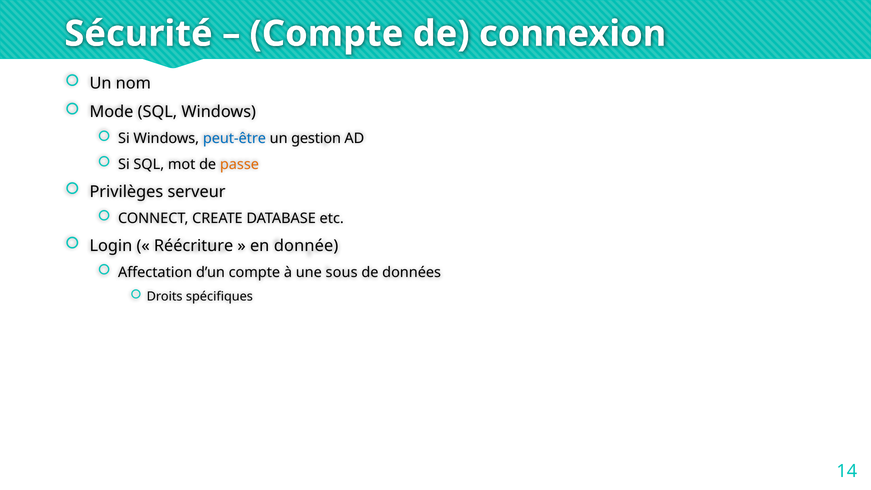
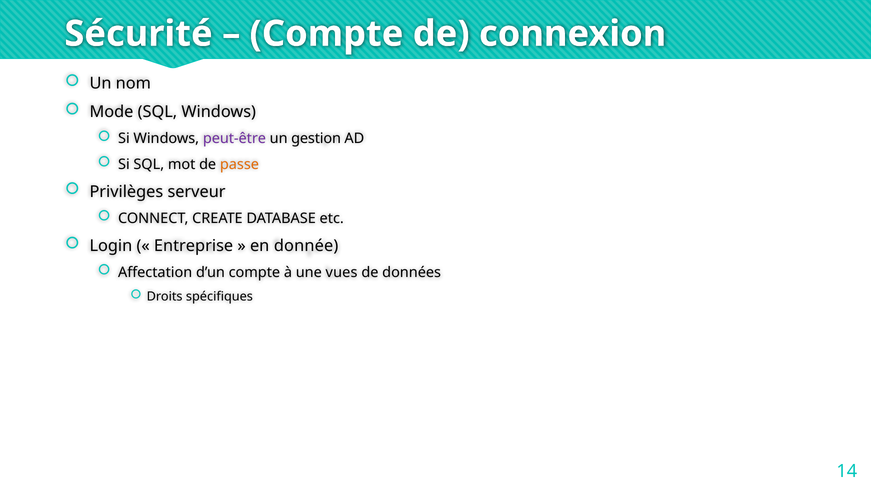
peut-être colour: blue -> purple
Réécriture: Réécriture -> Entreprise
sous: sous -> vues
